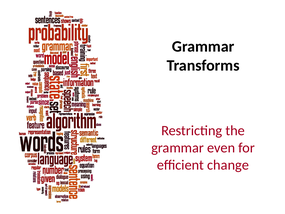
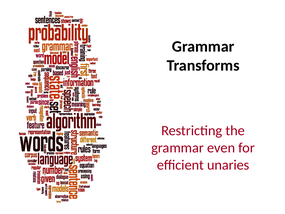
change: change -> unaries
